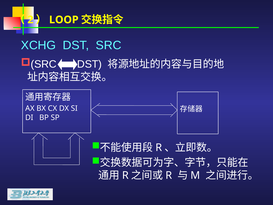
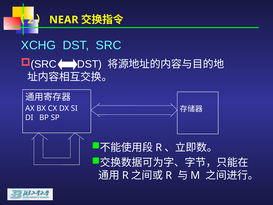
LOOP: LOOP -> NEAR
